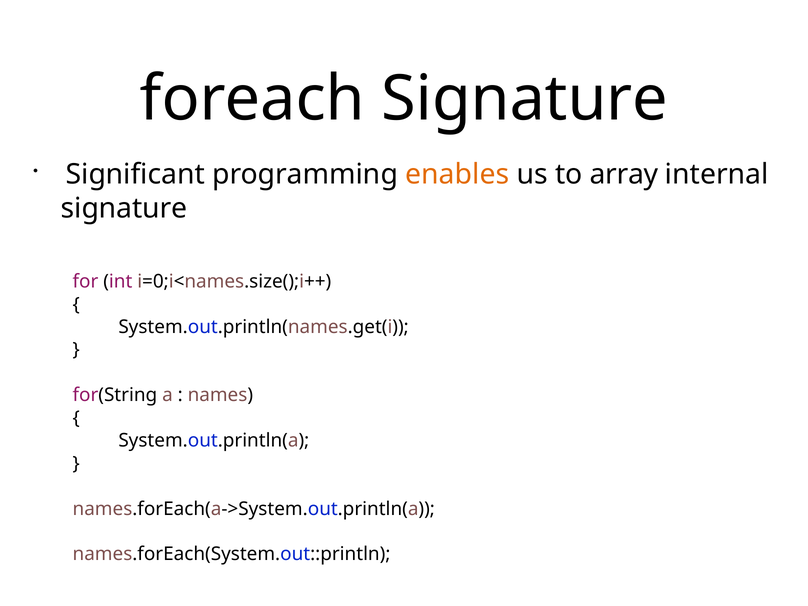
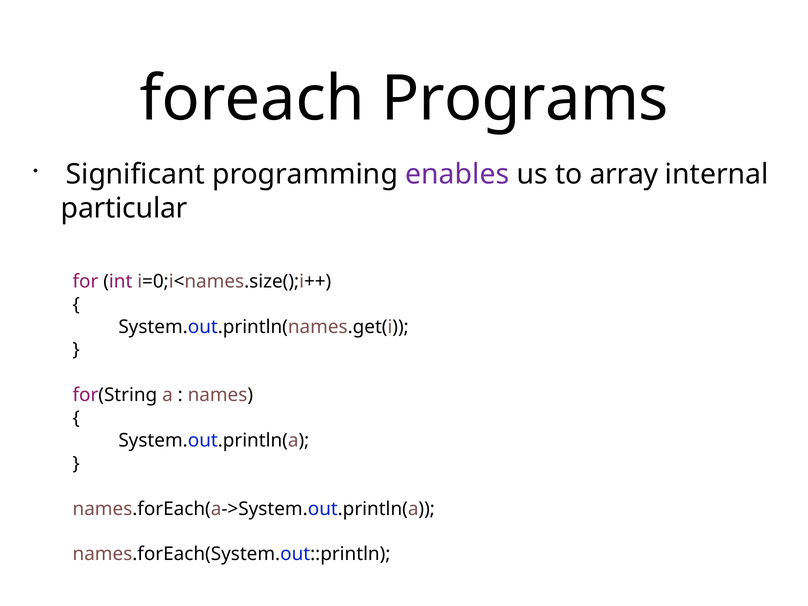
foreach Signature: Signature -> Programs
enables colour: orange -> purple
signature at (124, 208): signature -> particular
